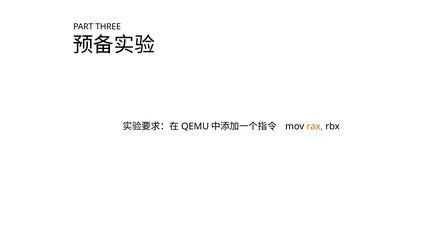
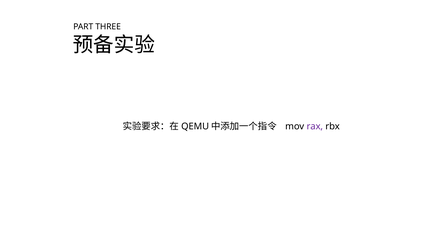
rax colour: orange -> purple
